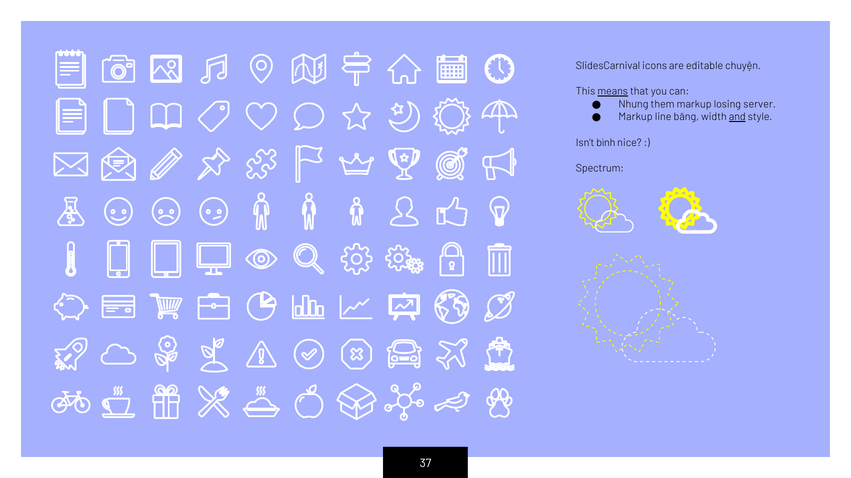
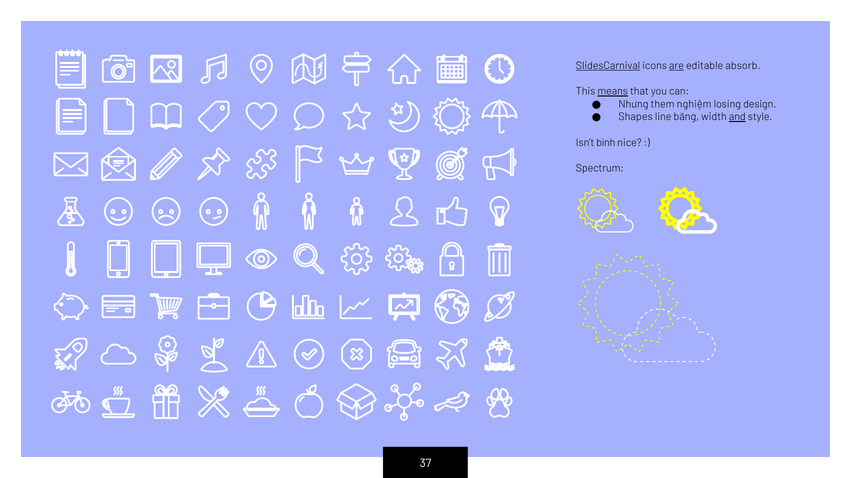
SlidesCarnival underline: none -> present
are underline: none -> present
chuyện: chuyện -> absorb
them markup: markup -> nghiệm
server: server -> design
Markup at (636, 117): Markup -> Shapes
